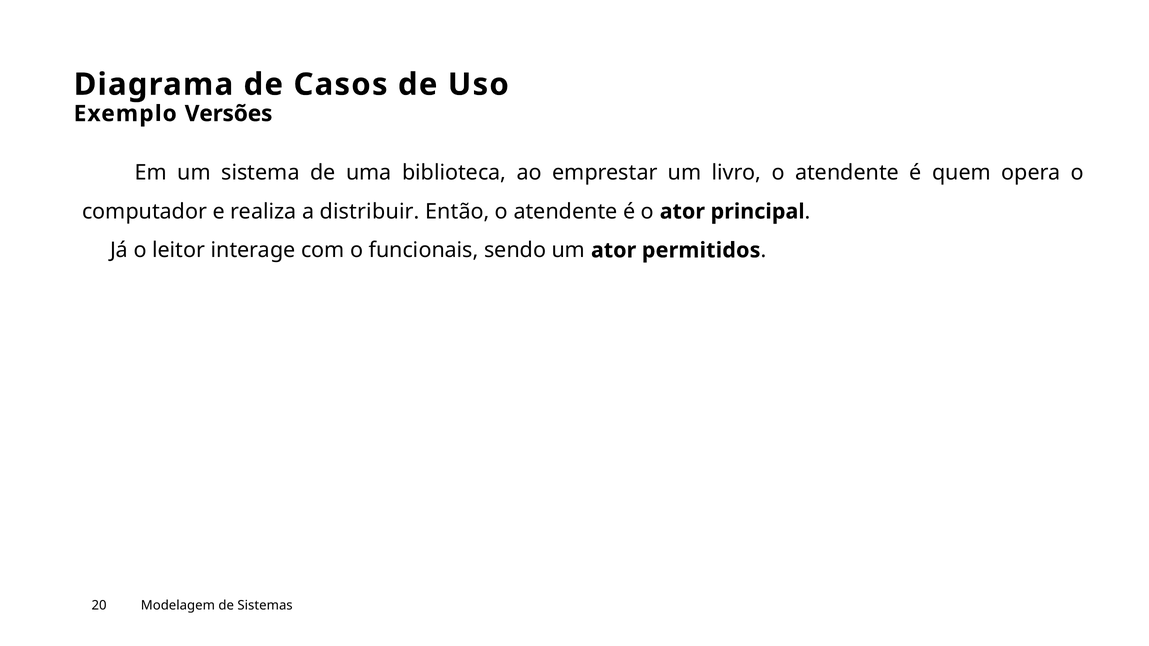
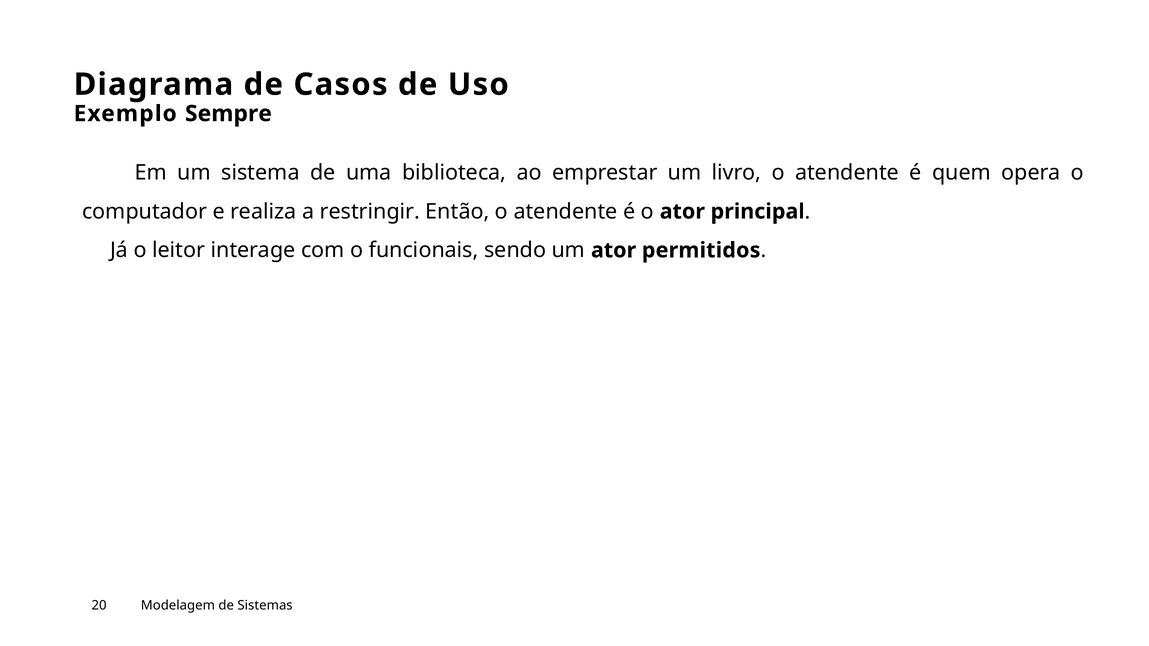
Versões: Versões -> Sempre
distribuir: distribuir -> restringir
